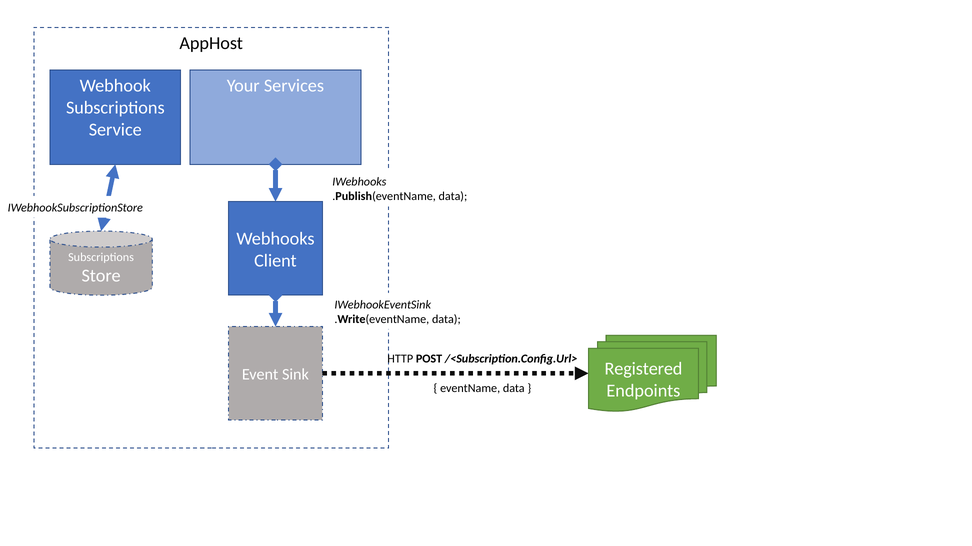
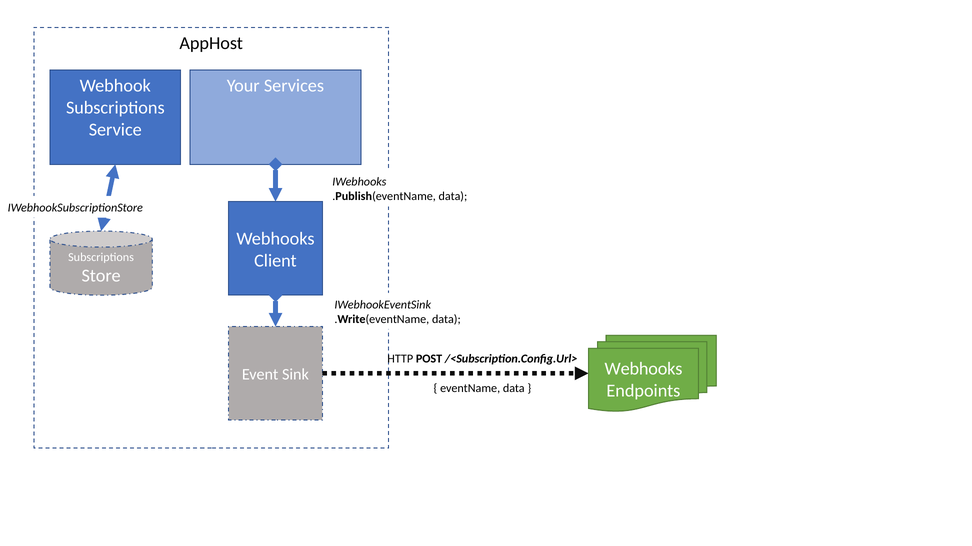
Registered at (644, 369): Registered -> Webhooks
